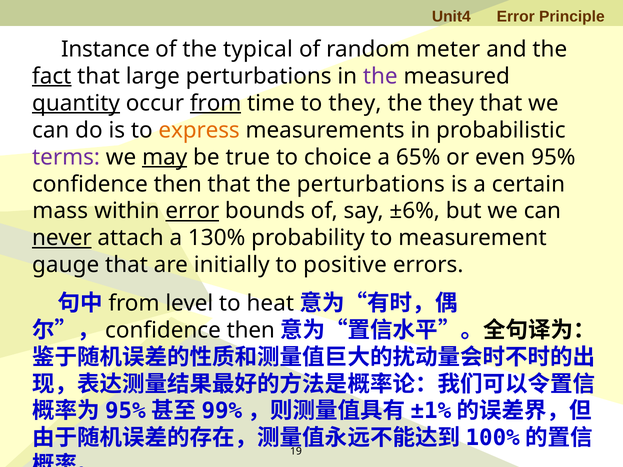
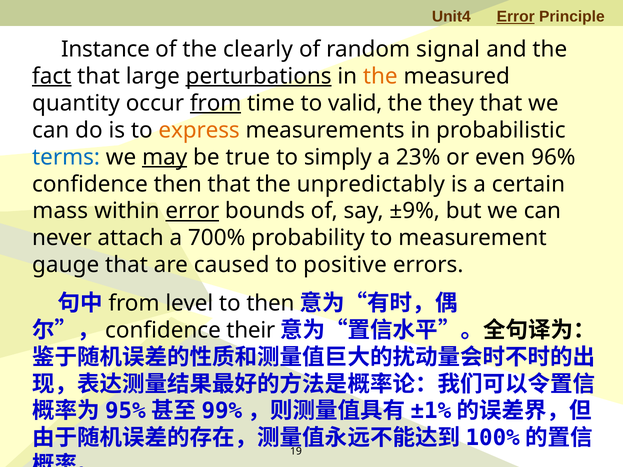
Error at (516, 17) underline: none -> present
typical: typical -> clearly
meter: meter -> signal
perturbations at (259, 76) underline: none -> present
the at (380, 76) colour: purple -> orange
quantity underline: present -> none
to they: they -> valid
terms colour: purple -> blue
choice: choice -> simply
65%: 65% -> 23%
95%: 95% -> 96%
the perturbations: perturbations -> unpredictably
±6%: ±6% -> ±9%
never underline: present -> none
130%: 130% -> 700%
initially: initially -> caused
to heat: heat -> then
then at (251, 330): then -> their
